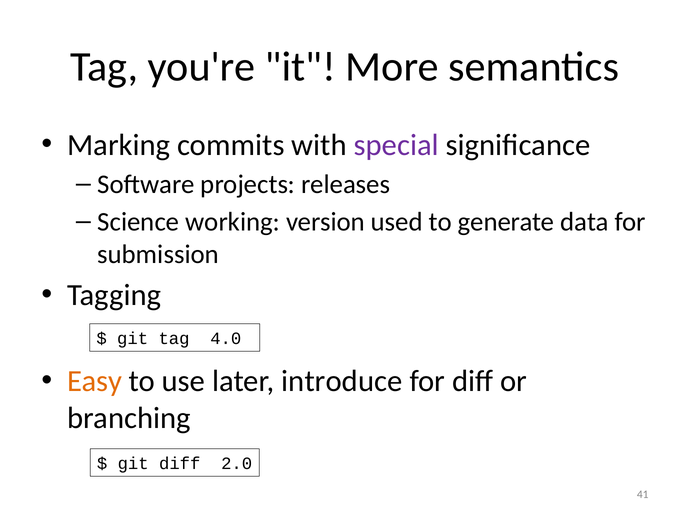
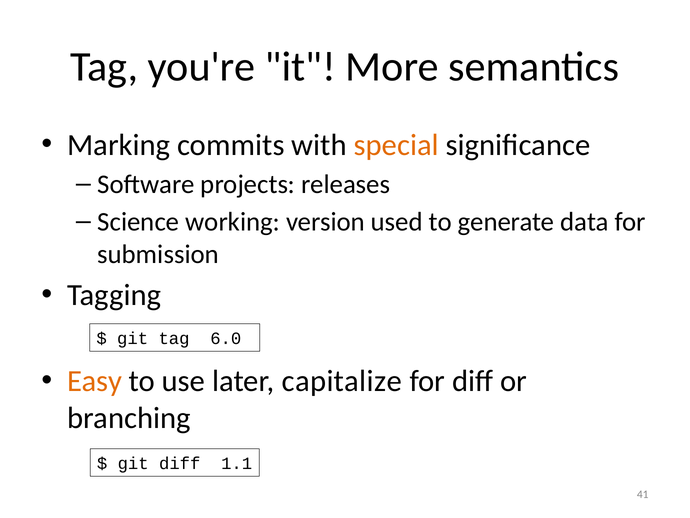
special colour: purple -> orange
4.0: 4.0 -> 6.0
introduce: introduce -> capitalize
2.0: 2.0 -> 1.1
